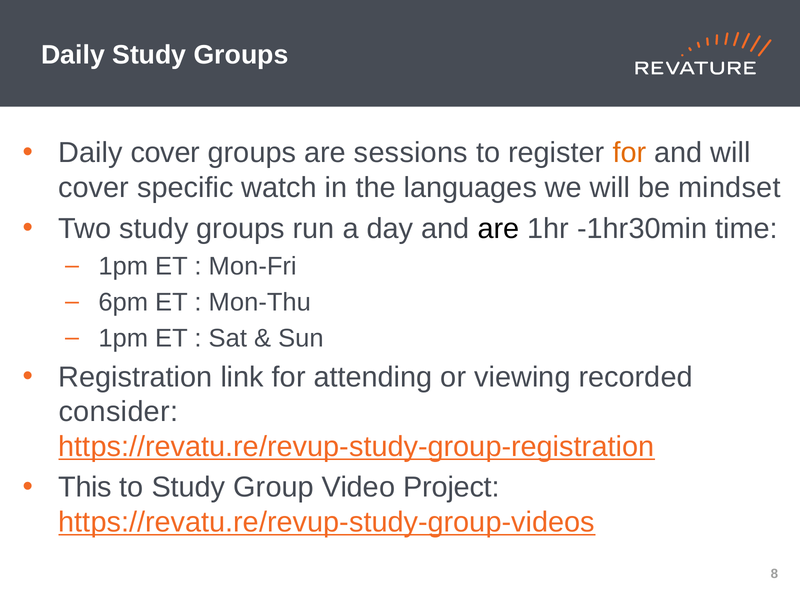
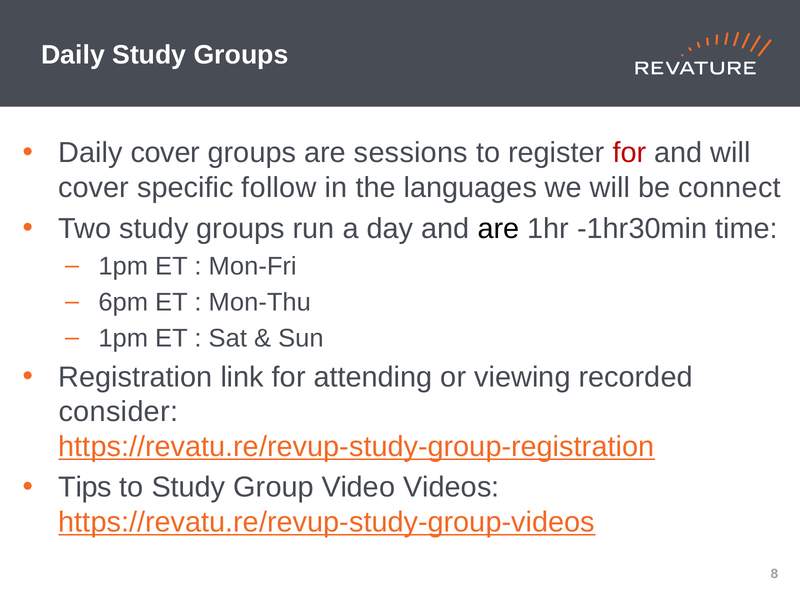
for at (629, 153) colour: orange -> red
watch: watch -> follow
mindset: mindset -> connect
This: This -> Tips
Project: Project -> Videos
